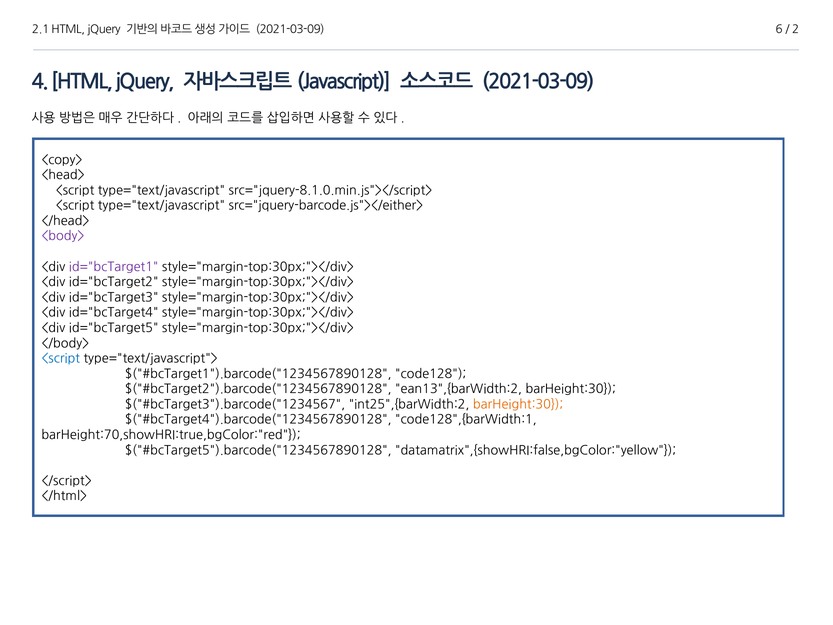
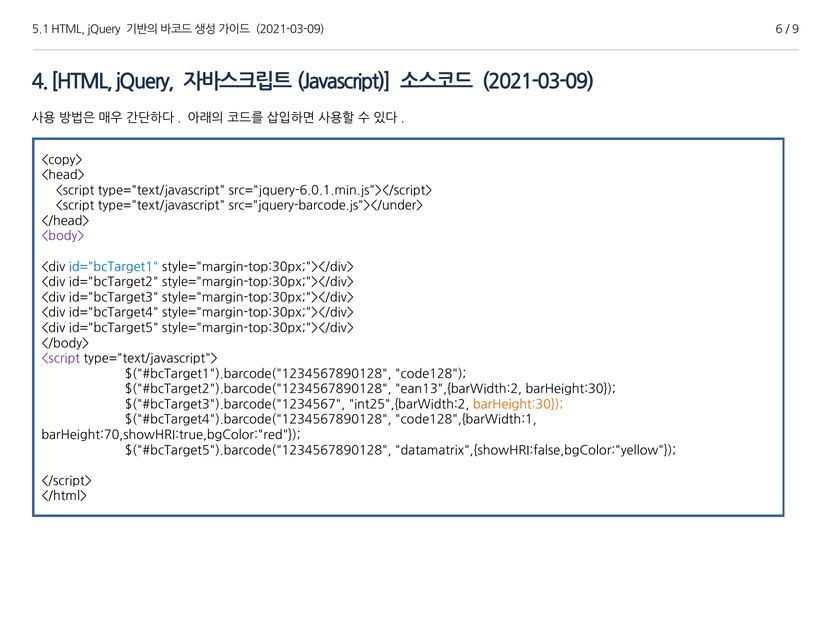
2.1: 2.1 -> 5.1
2: 2 -> 9
src="jquery-8.1.0.min.js"></script>: src="jquery-8.1.0.min.js"></script> -> src="jquery-6.0.1.min.js"></script>
src="jquery-barcode.js"></either>: src="jquery-barcode.js"></either> -> src="jquery-barcode.js"></under>
id="bcTarget1 colour: purple -> blue
<script at (61, 358) colour: blue -> purple
